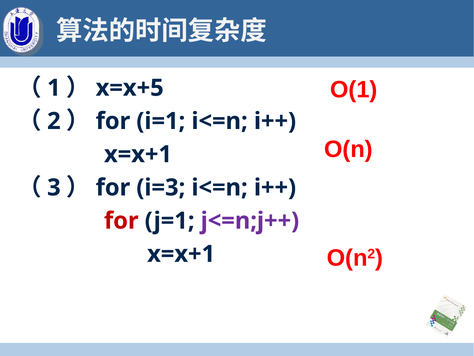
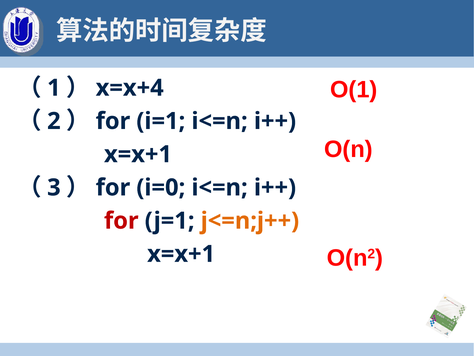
x=x+5: x=x+5 -> x=x+4
i=3: i=3 -> i=0
j<=n;j++ colour: purple -> orange
